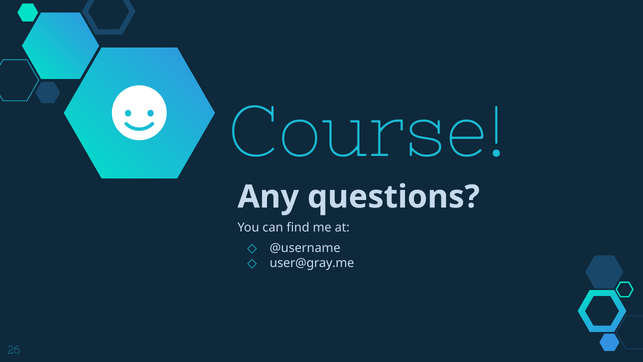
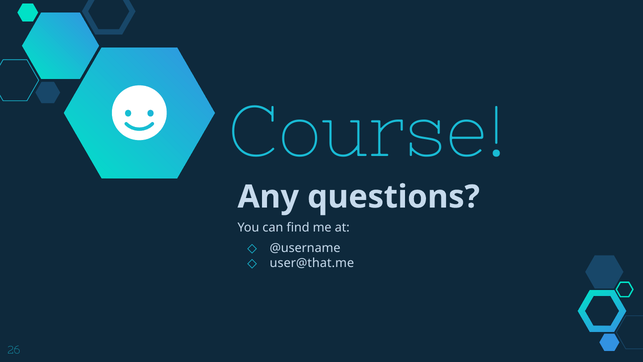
user@gray.me: user@gray.me -> user@that.me
